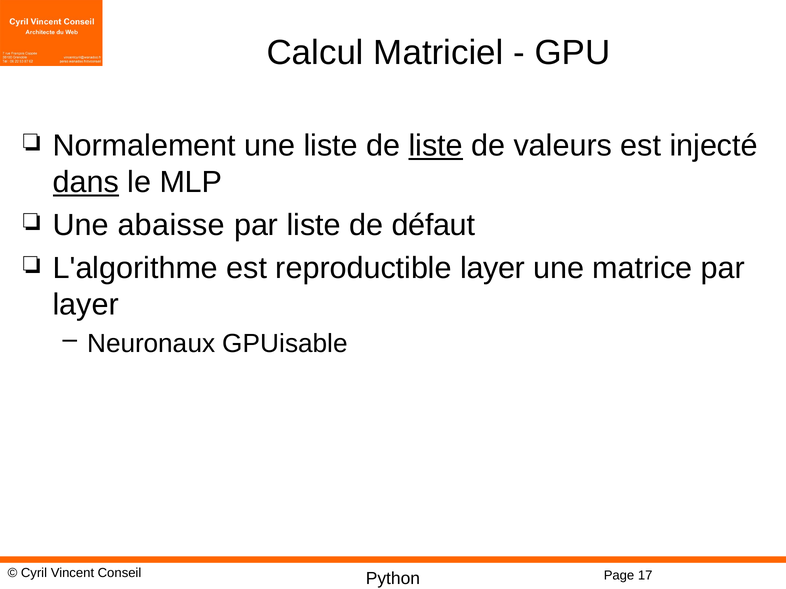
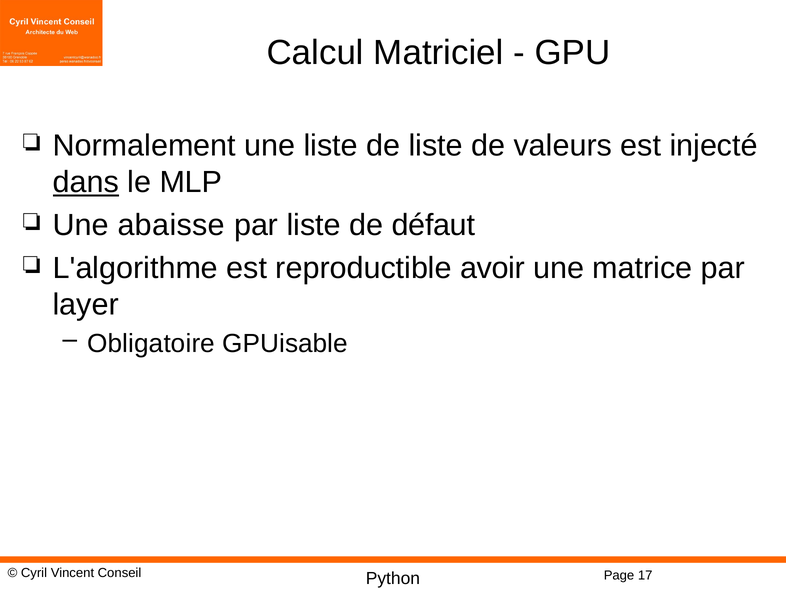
liste at (436, 146) underline: present -> none
reproductible layer: layer -> avoir
Neuronaux: Neuronaux -> Obligatoire
